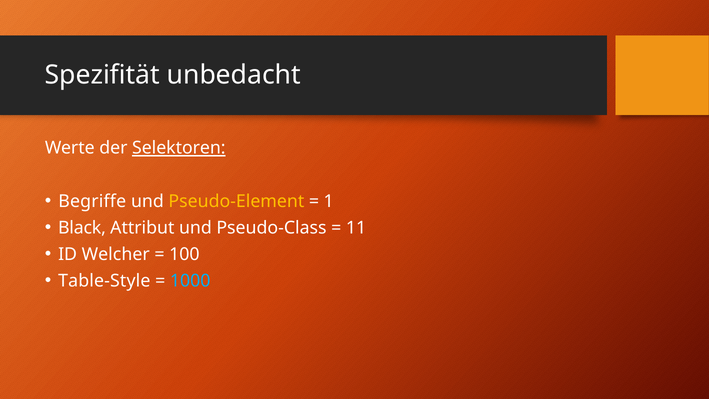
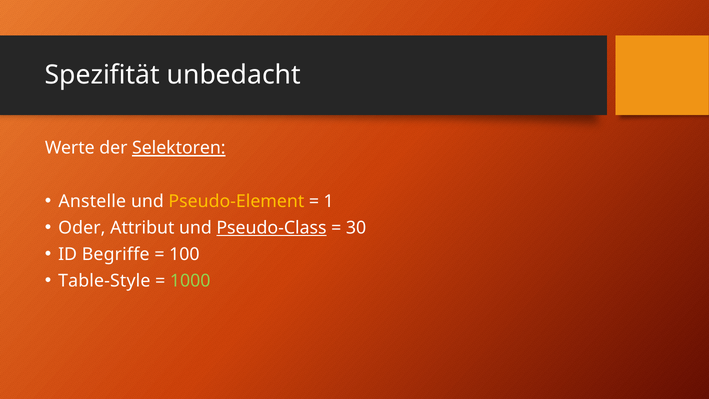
Begriffe: Begriffe -> Anstelle
Black: Black -> Oder
Pseudo-Class underline: none -> present
11: 11 -> 30
Welcher: Welcher -> Begriffe
1000 colour: light blue -> light green
